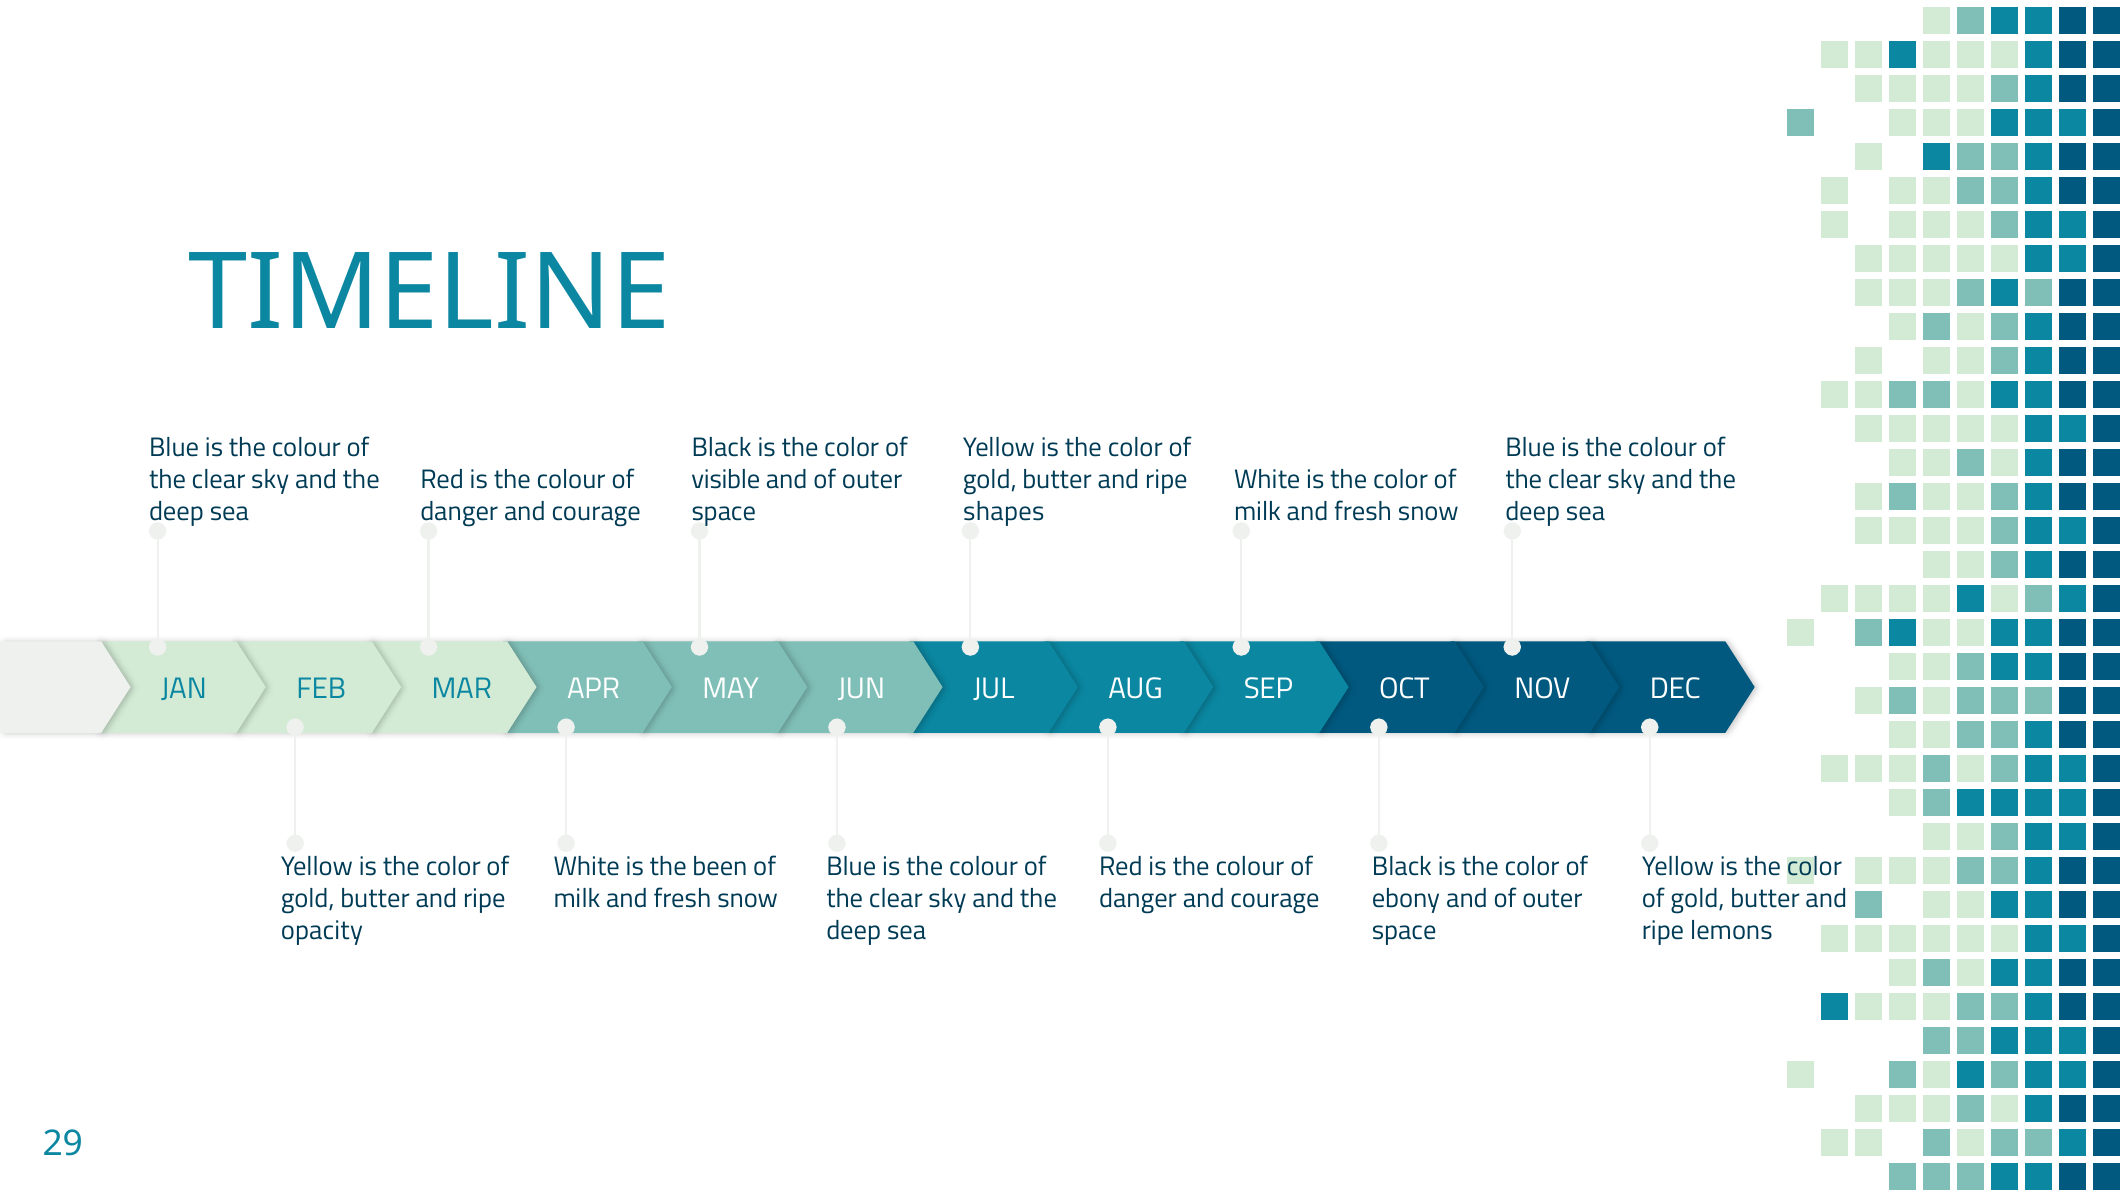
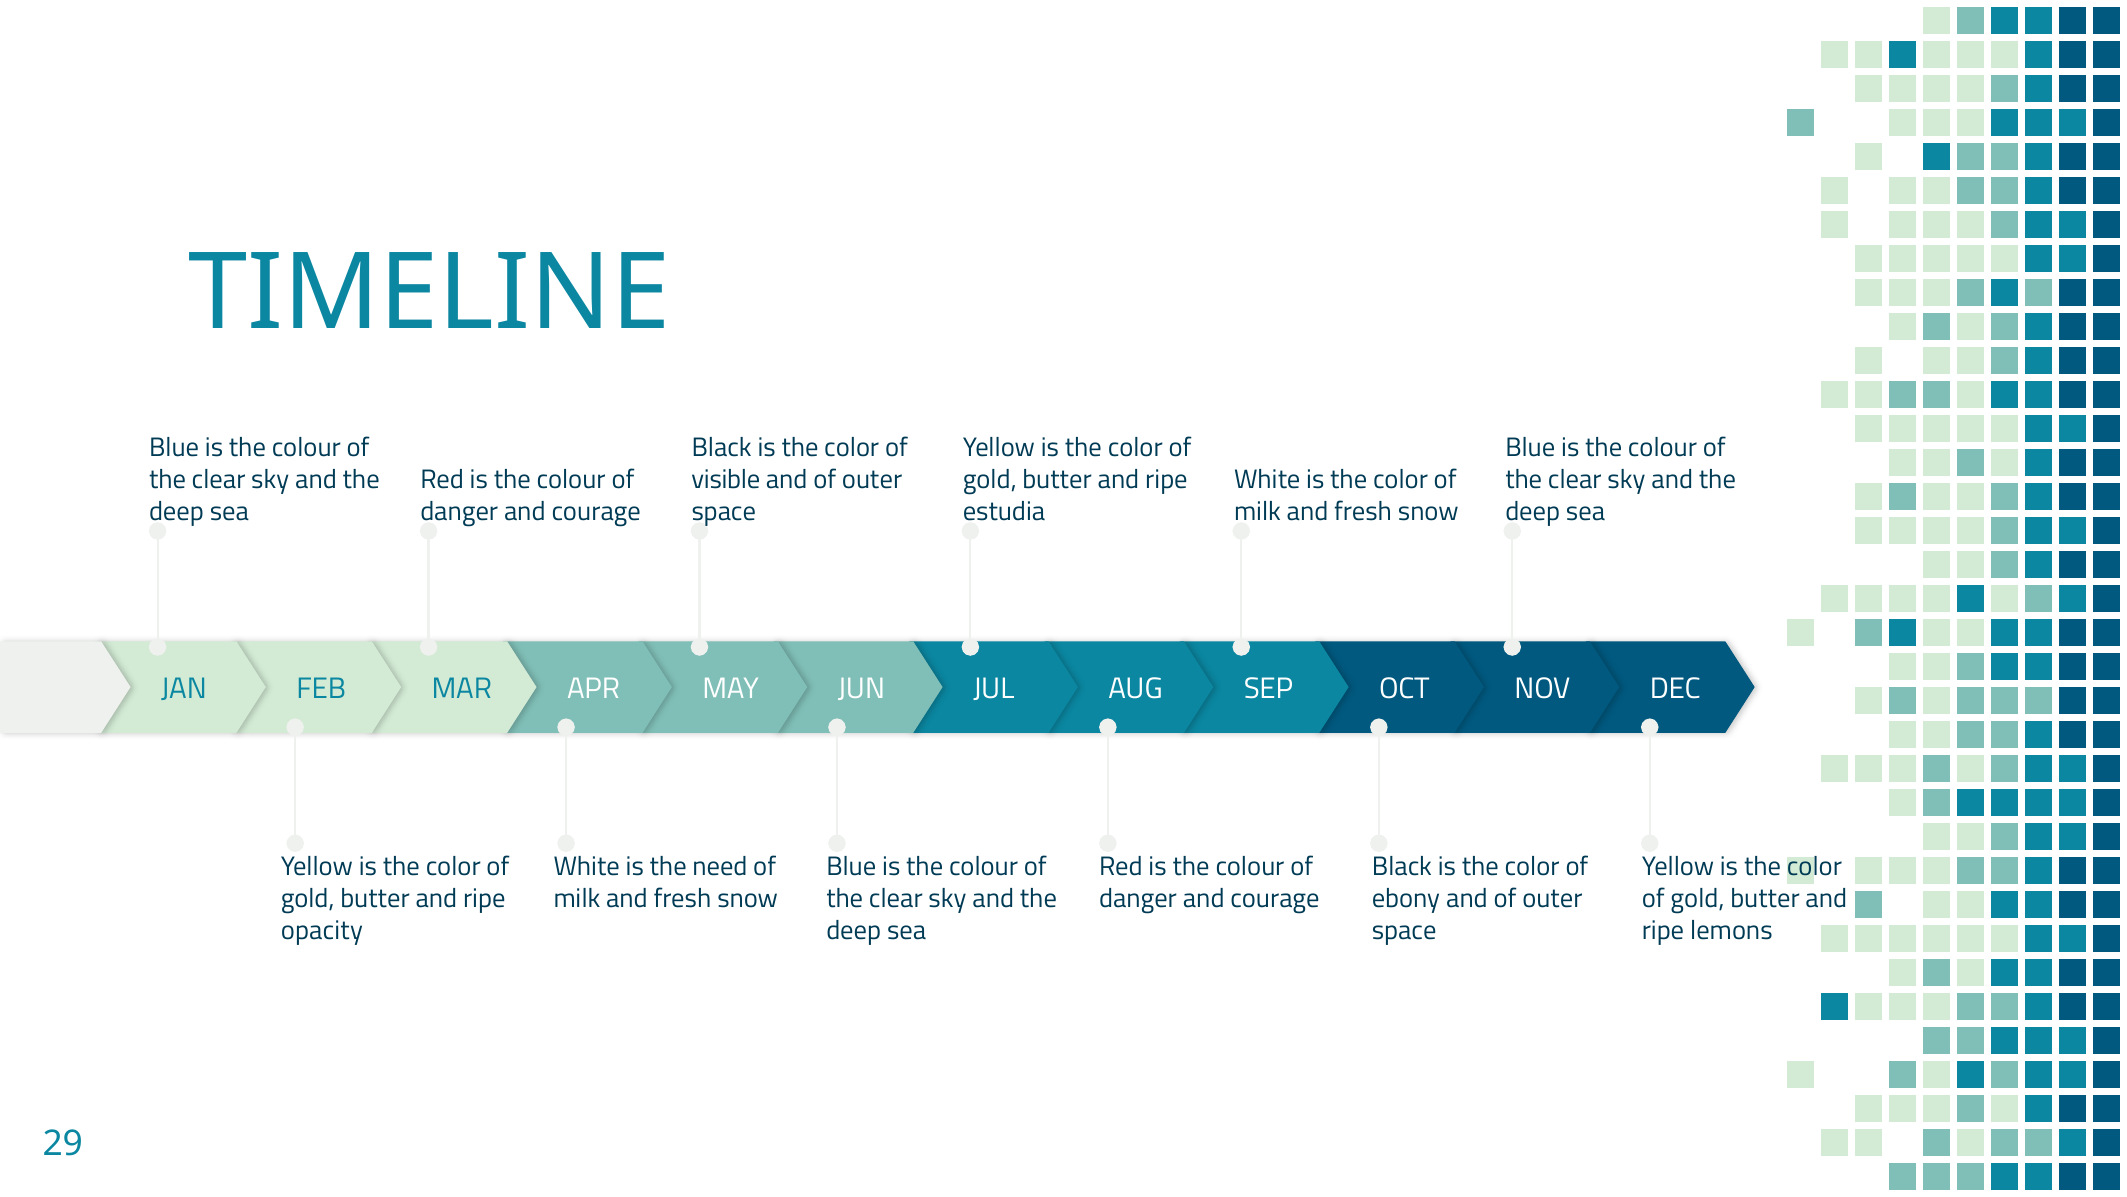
shapes: shapes -> estudia
been: been -> need
